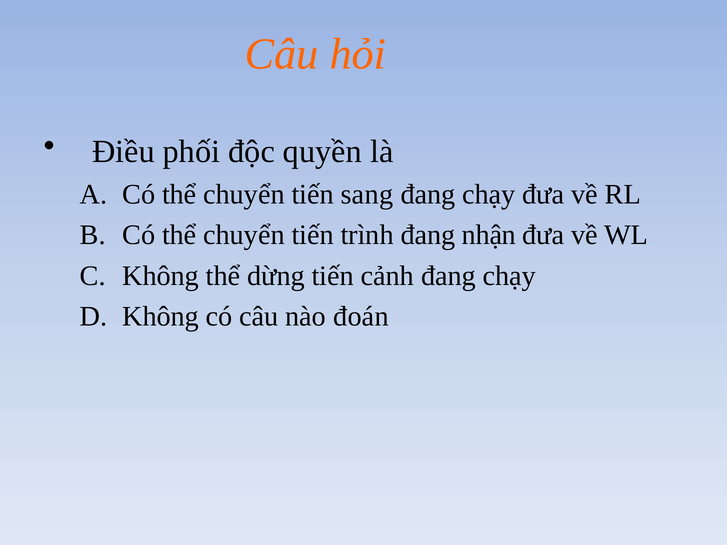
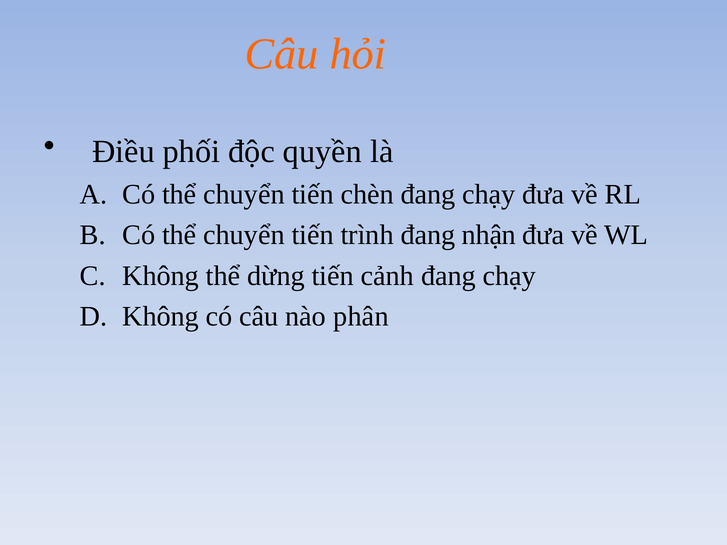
sang: sang -> chèn
đoán: đoán -> phân
